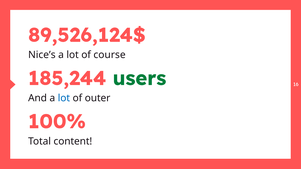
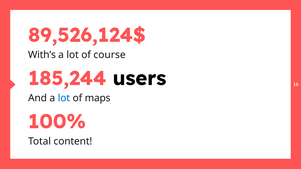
Nice’s: Nice’s -> With’s
users colour: green -> black
outer: outer -> maps
